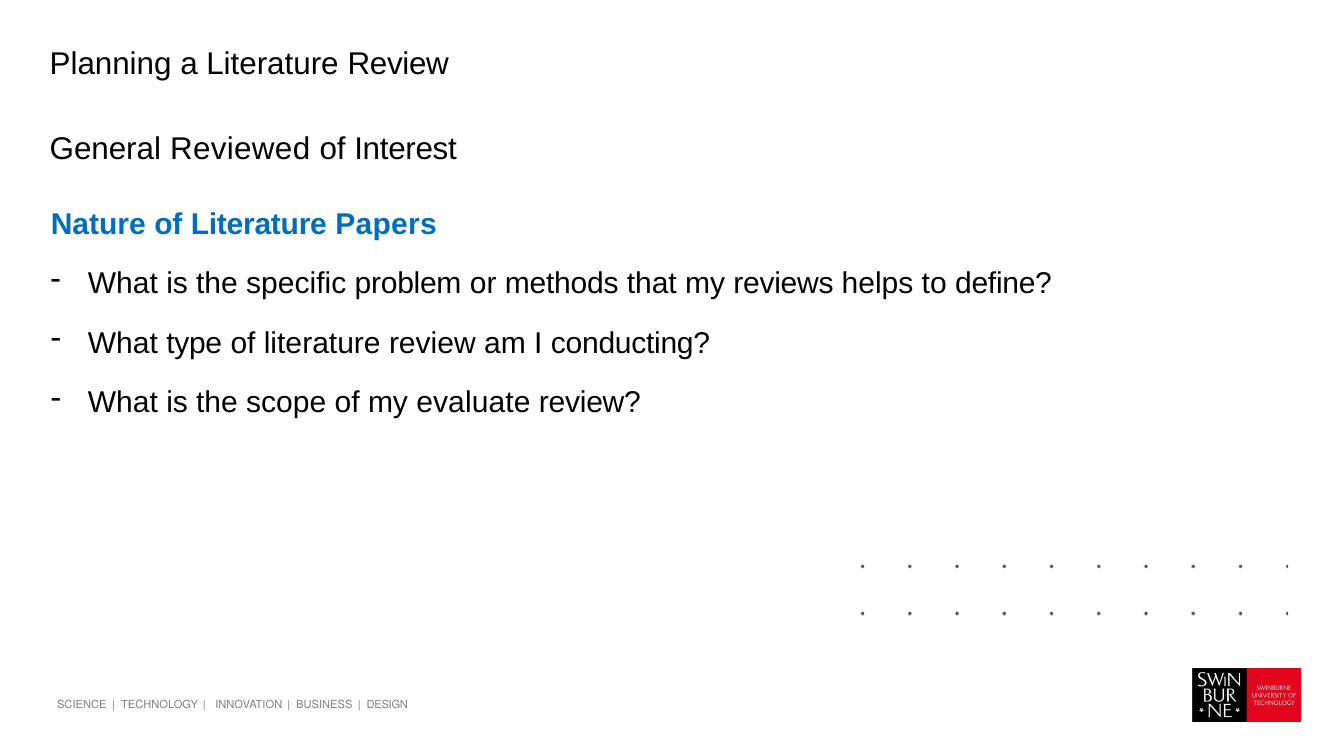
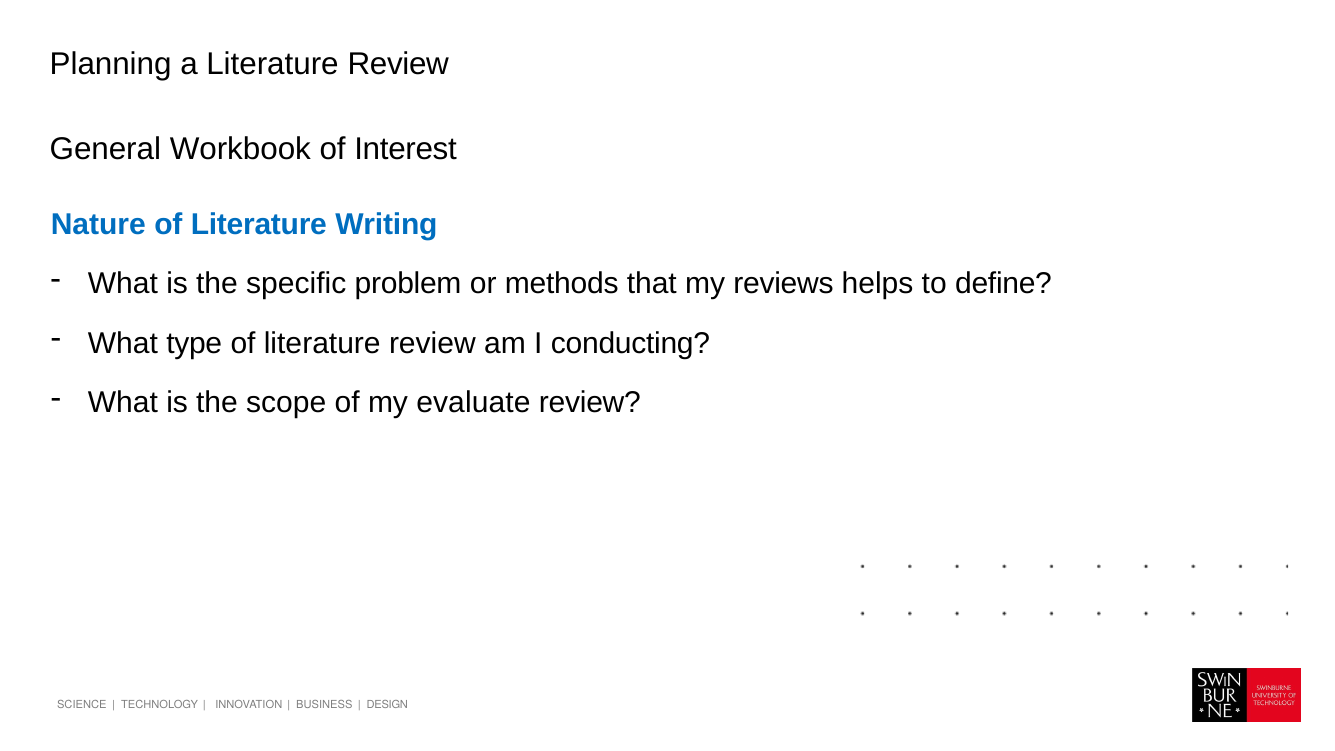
Reviewed: Reviewed -> Workbook
Papers: Papers -> Writing
